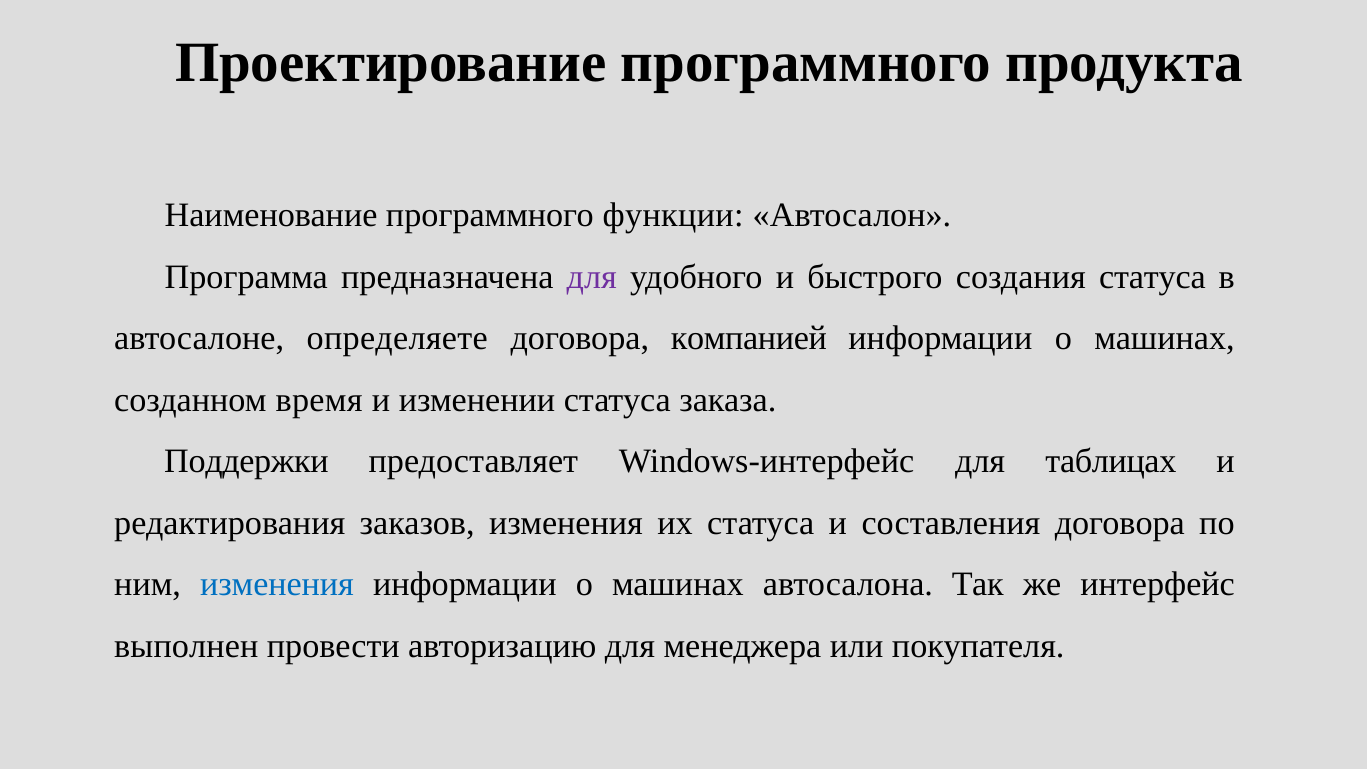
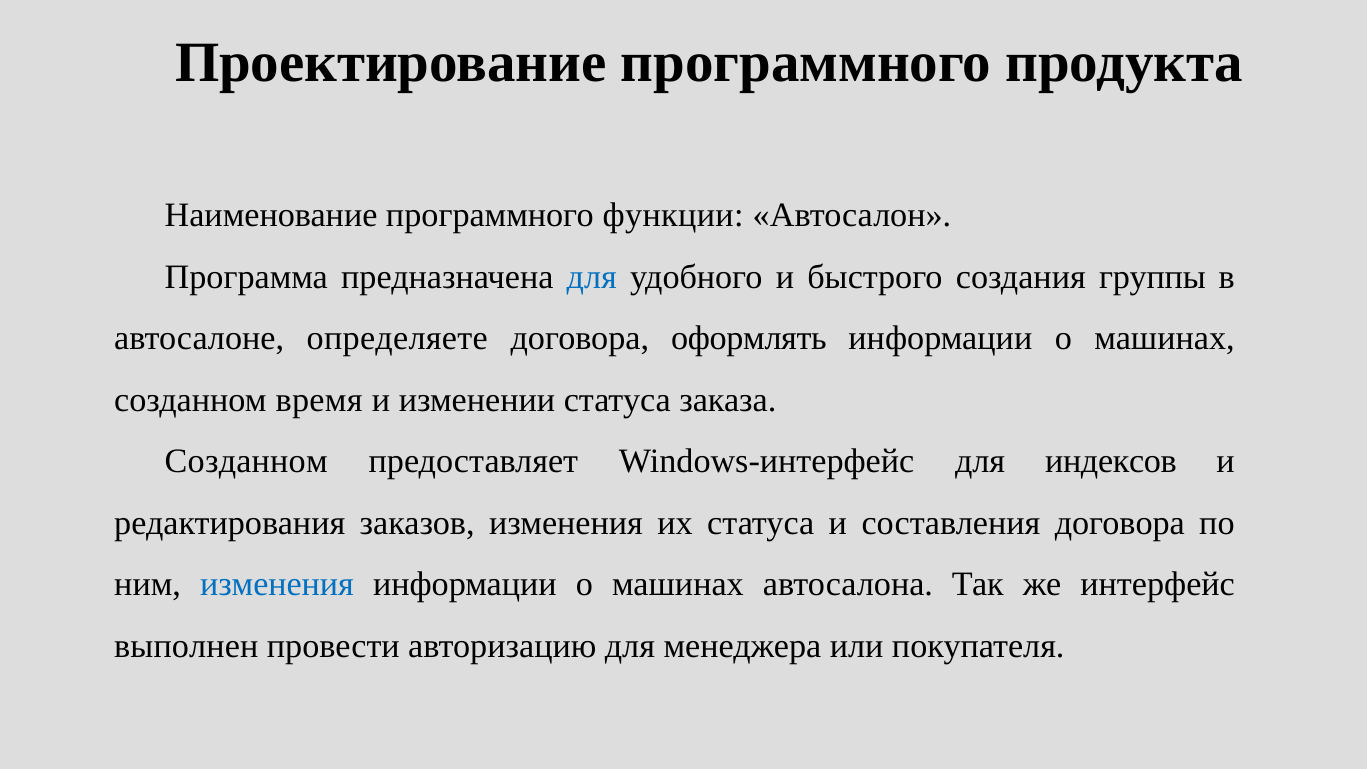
для at (592, 277) colour: purple -> blue
создания статуса: статуса -> группы
компанией: компанией -> оформлять
Поддержки at (246, 461): Поддержки -> Созданном
таблицах: таблицах -> индексов
